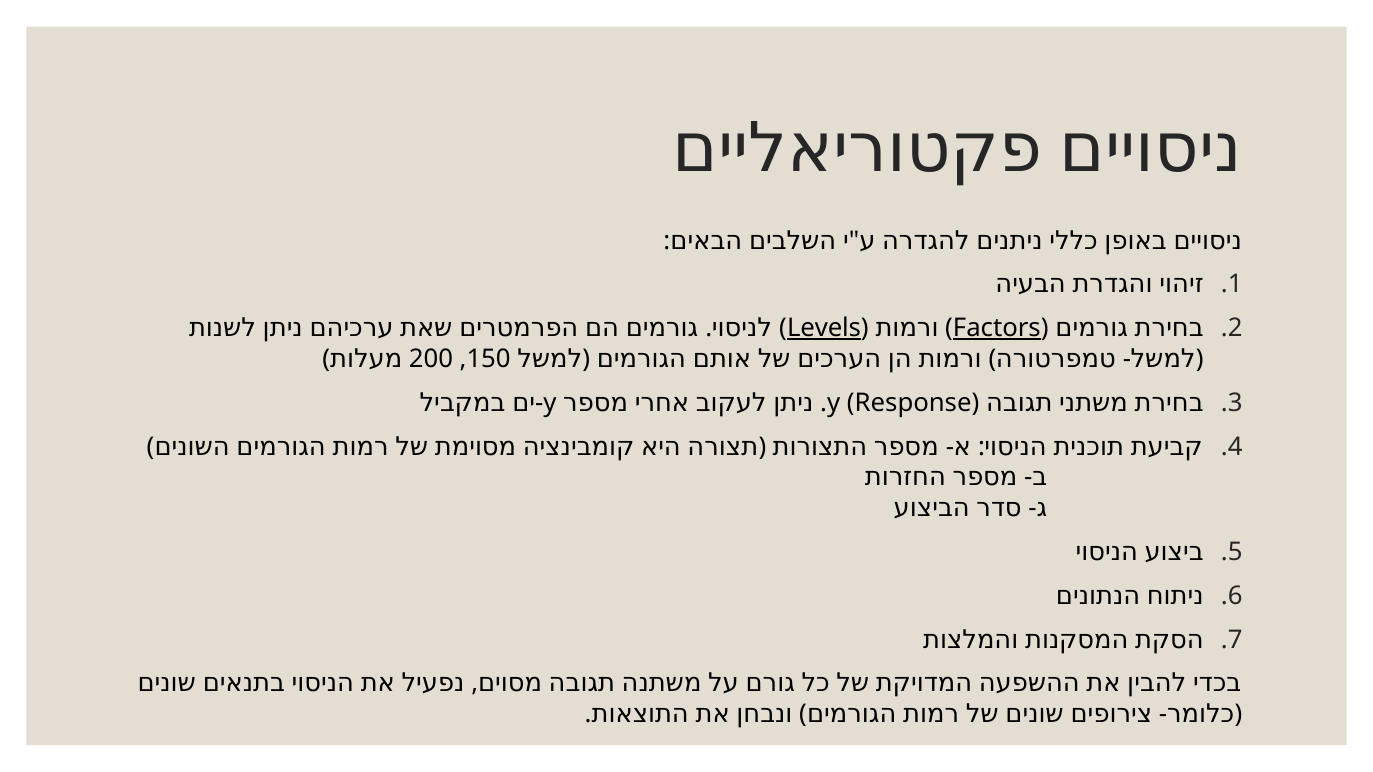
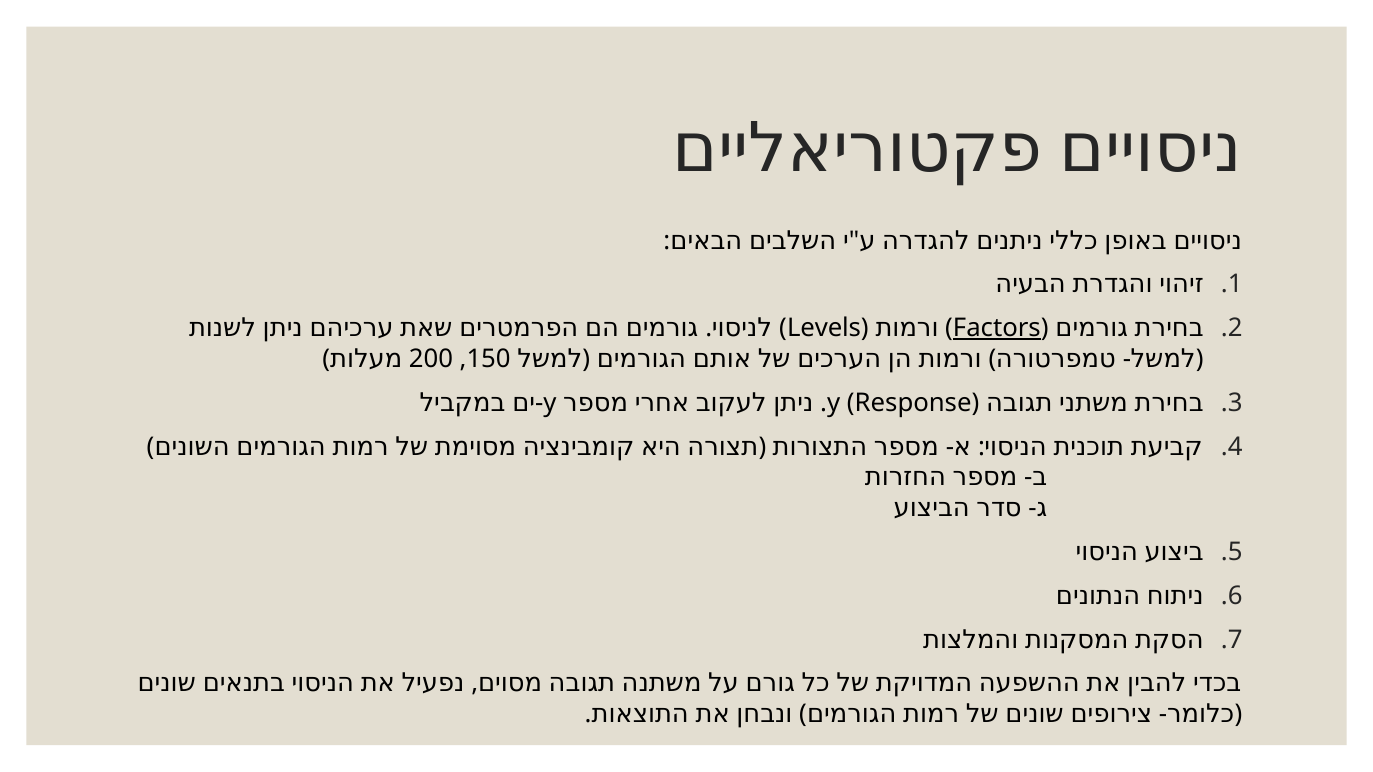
Levels underline: present -> none
